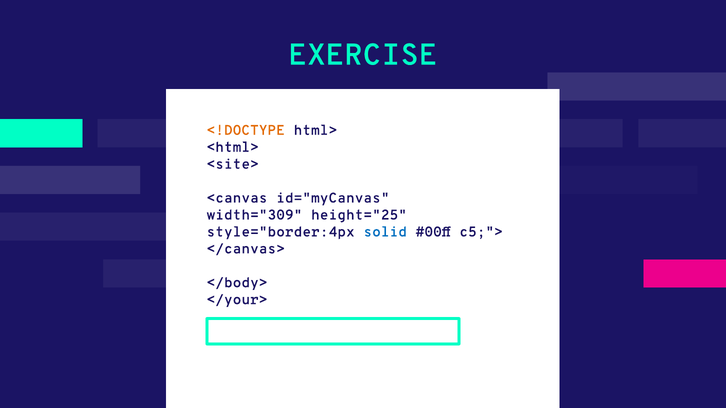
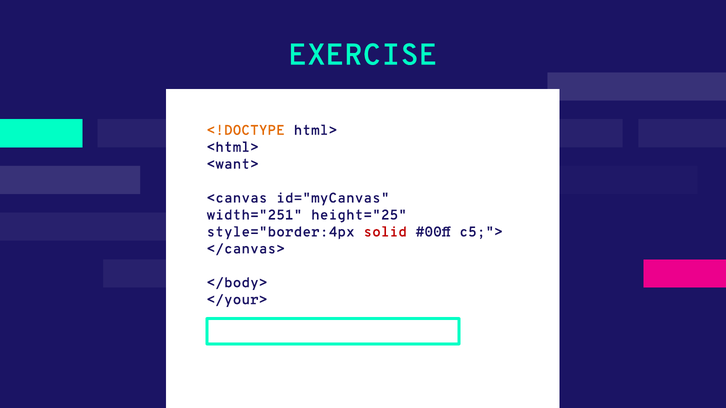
<site>: <site> -> <want>
width="309: width="309 -> width="251
solid colour: blue -> red
